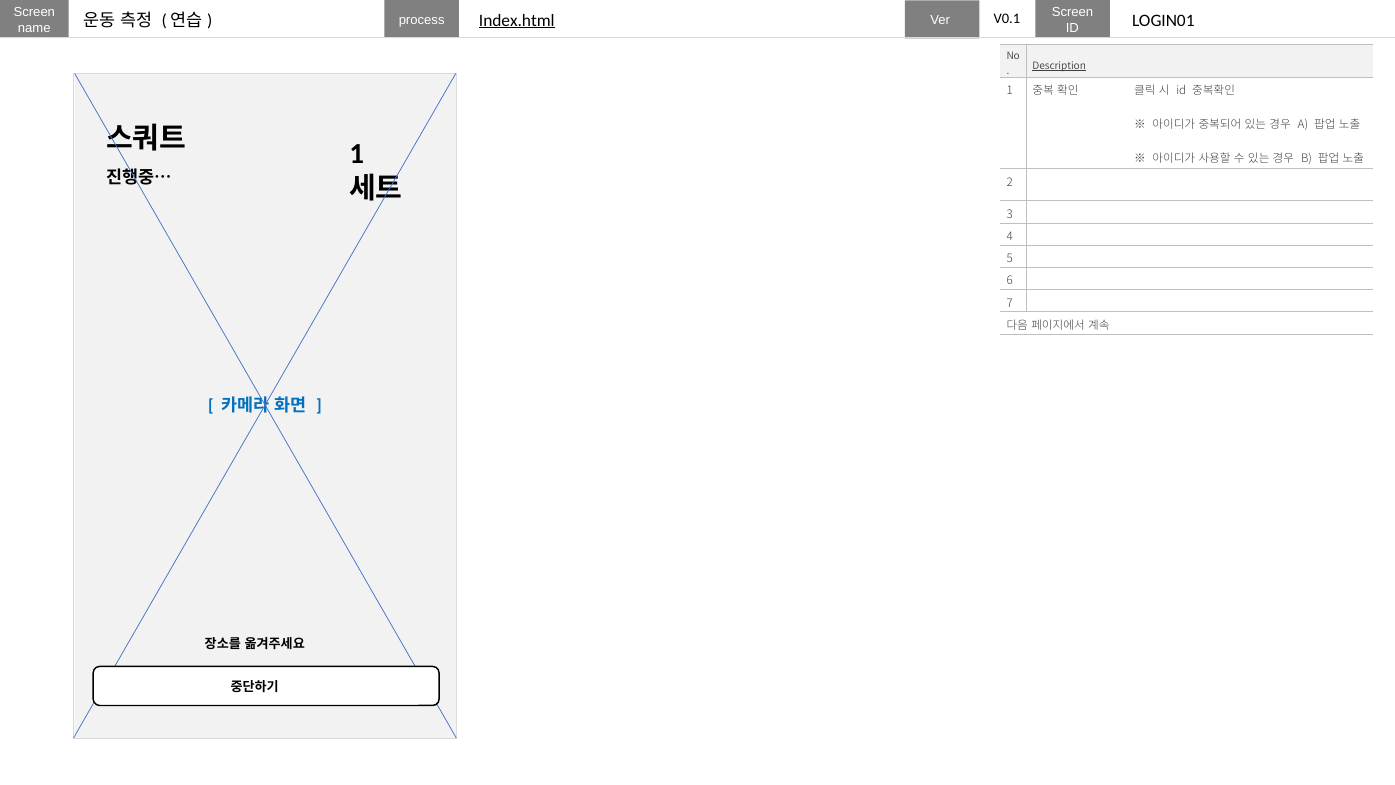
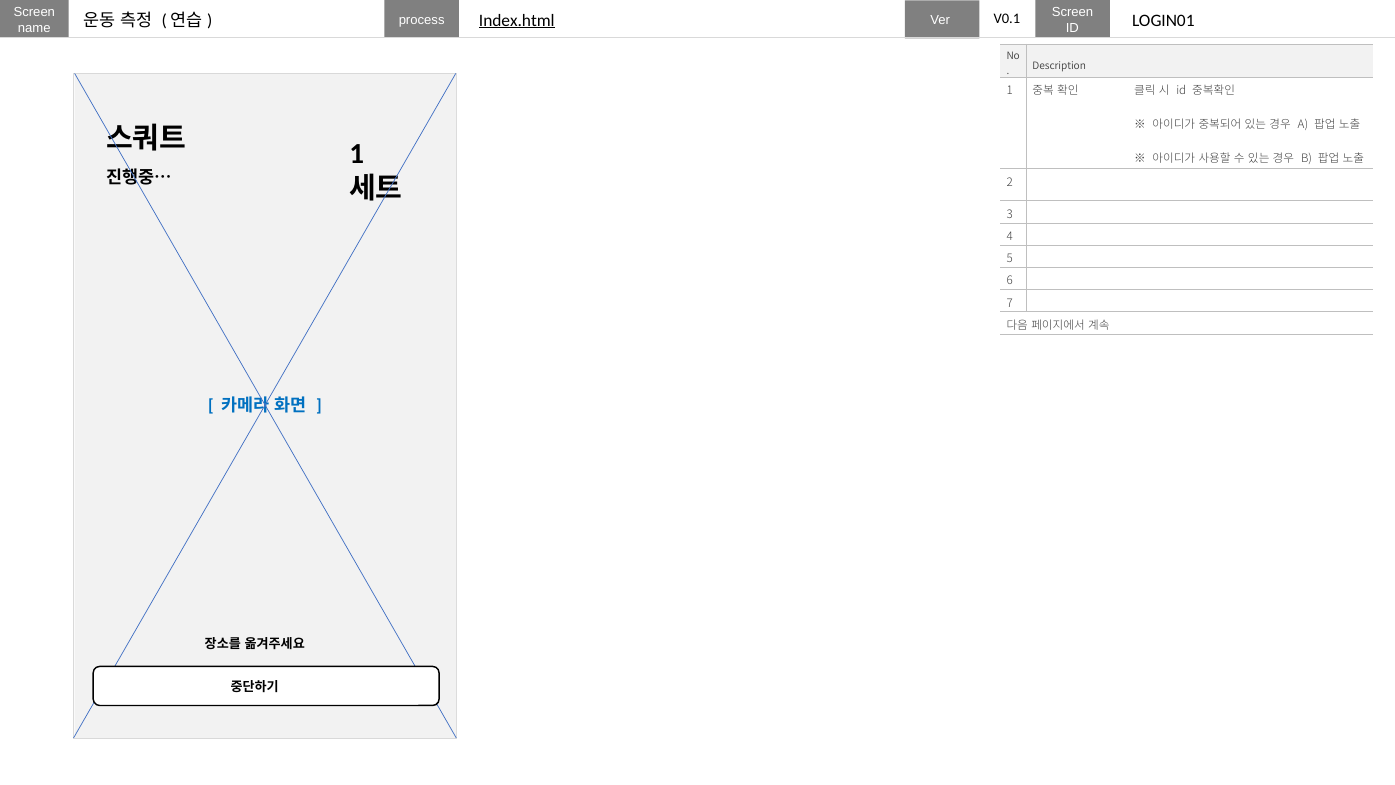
Description underline: present -> none
